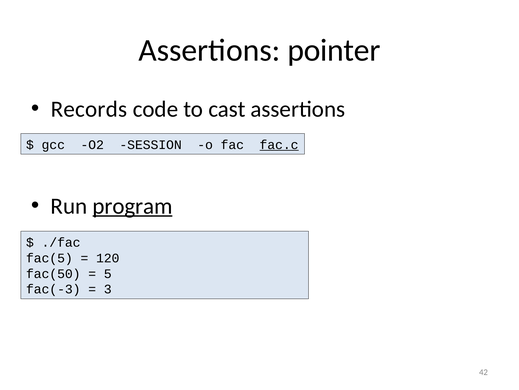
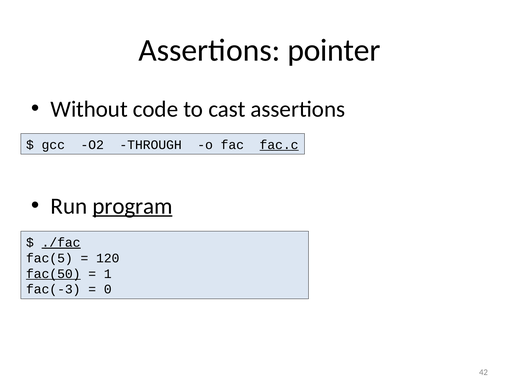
Records: Records -> Without
SESSION: SESSION -> THROUGH
./fac underline: none -> present
fac(50 underline: none -> present
5: 5 -> 1
3: 3 -> 0
